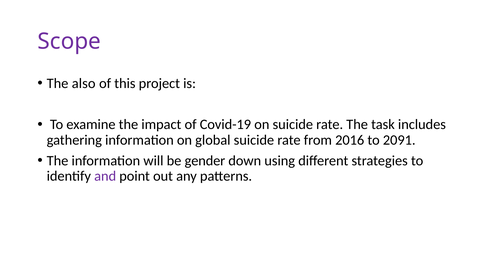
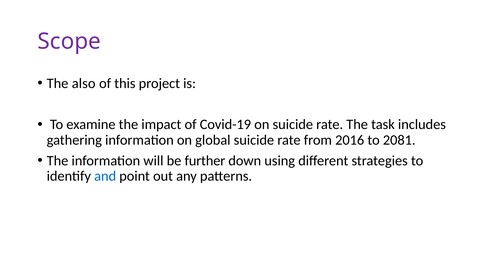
2091: 2091 -> 2081
gender: gender -> further
and colour: purple -> blue
